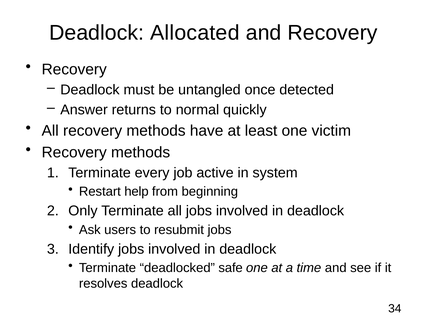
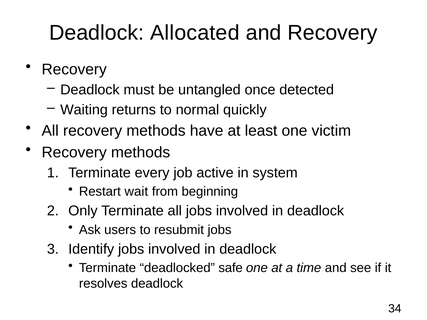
Answer: Answer -> Waiting
help: help -> wait
